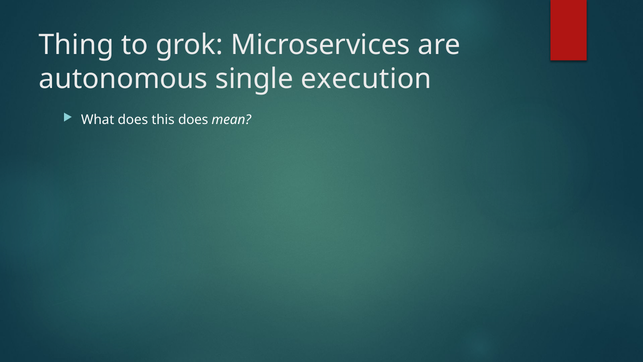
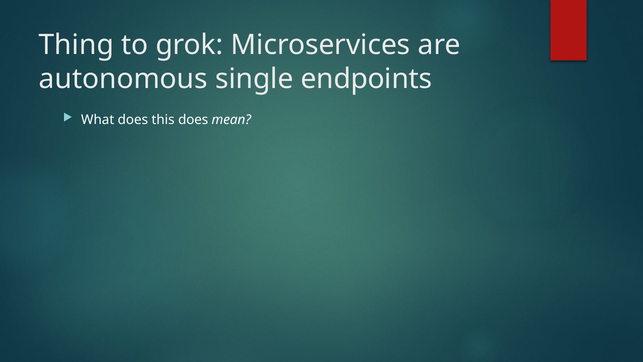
execution: execution -> endpoints
